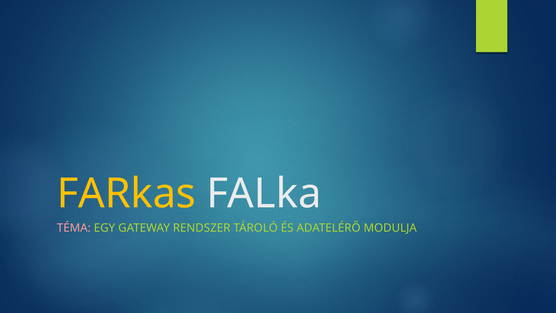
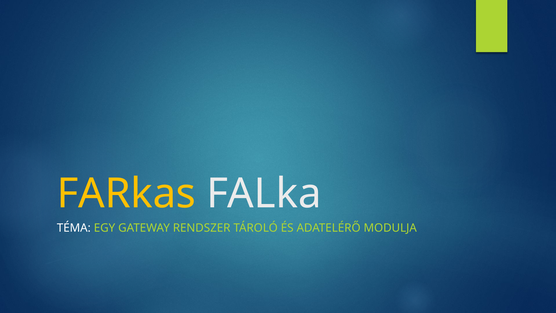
TÉMA colour: pink -> white
